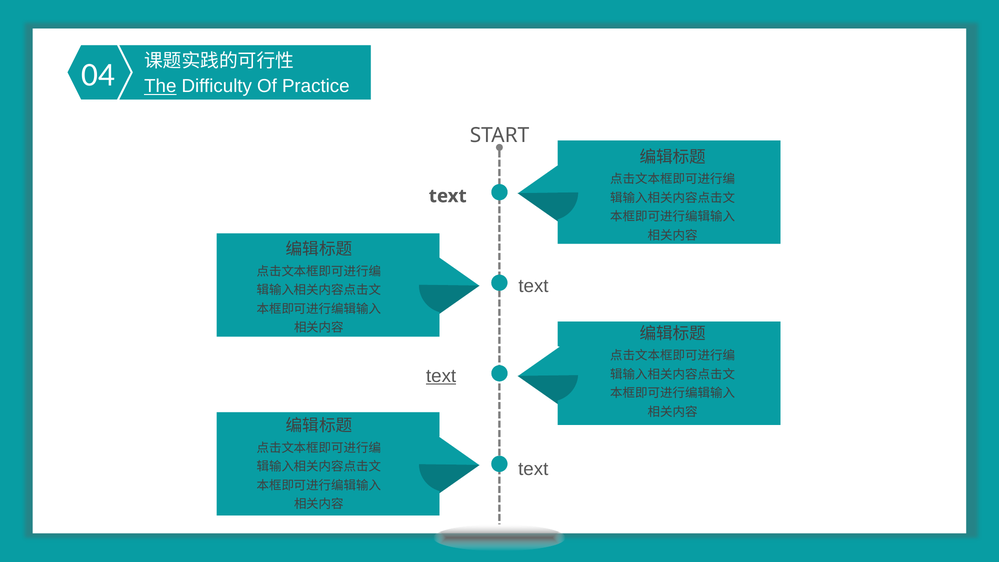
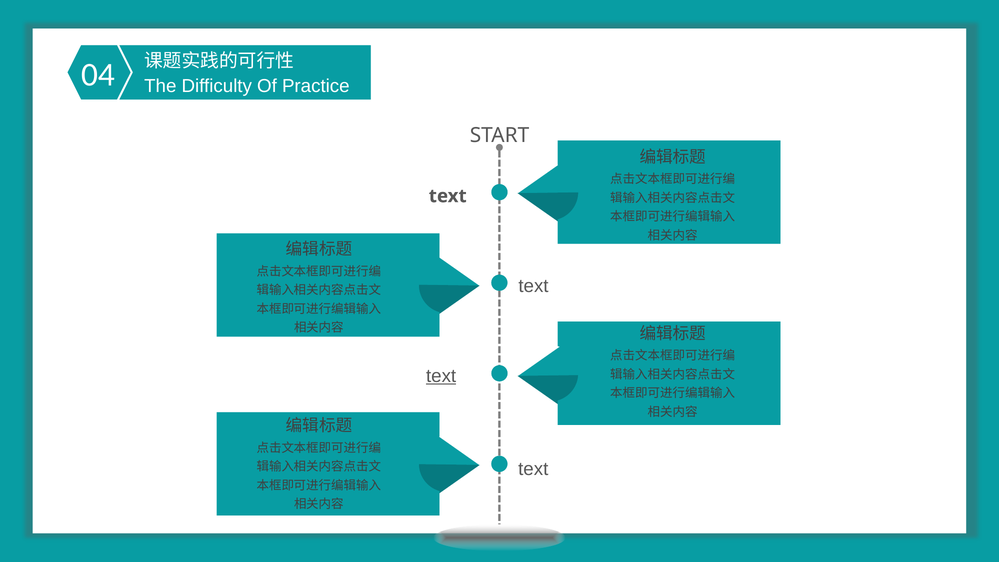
The underline: present -> none
